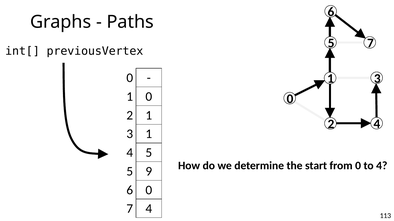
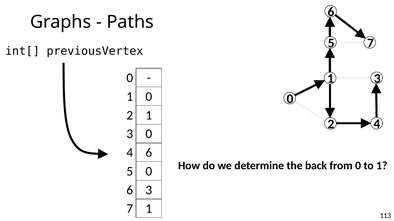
3 1: 1 -> 0
4 5: 5 -> 6
start: start -> back
to 4: 4 -> 1
5 9: 9 -> 0
6 0: 0 -> 3
7 4: 4 -> 1
